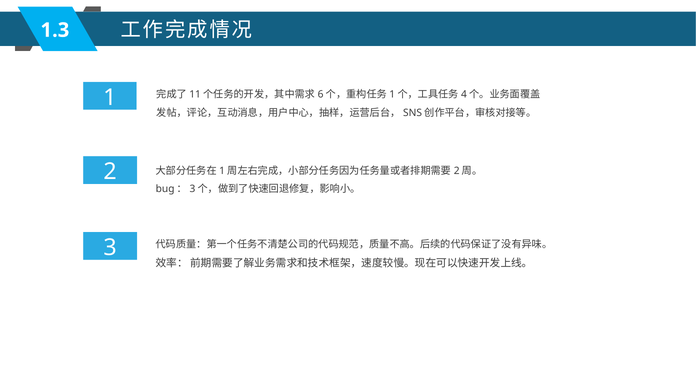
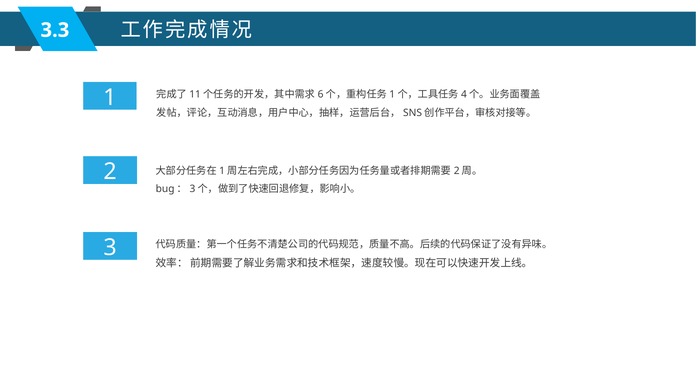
1.3: 1.3 -> 3.3
